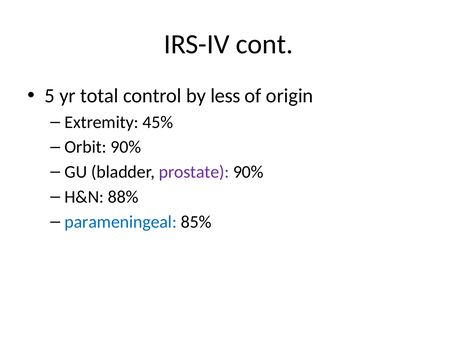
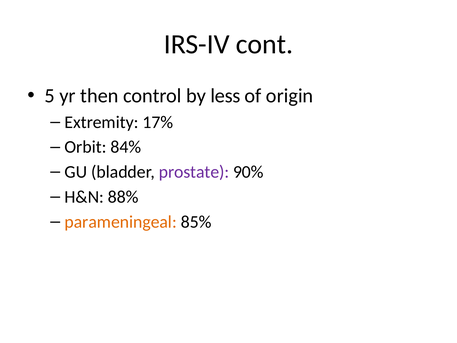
total: total -> then
45%: 45% -> 17%
Orbit 90%: 90% -> 84%
parameningeal colour: blue -> orange
